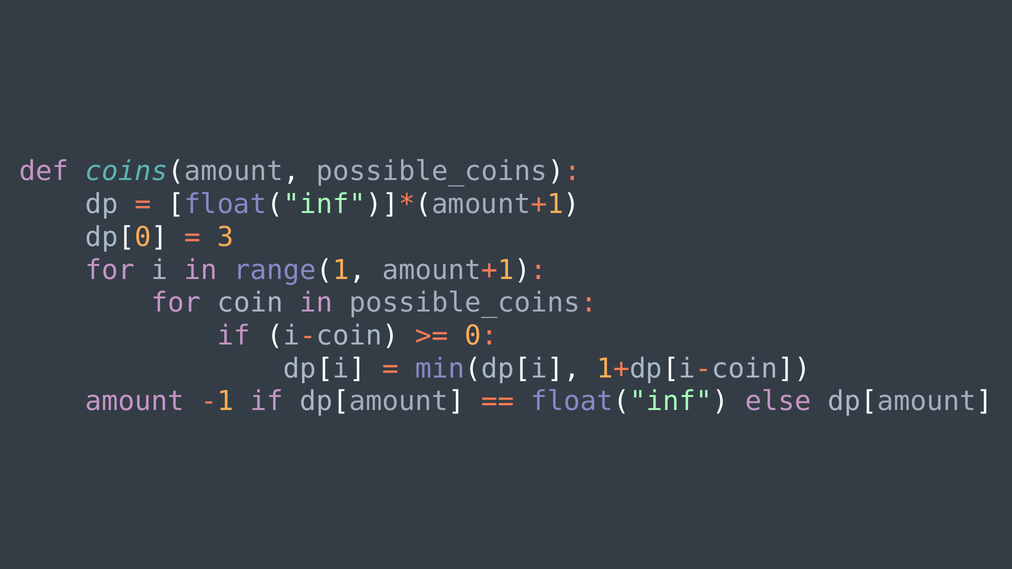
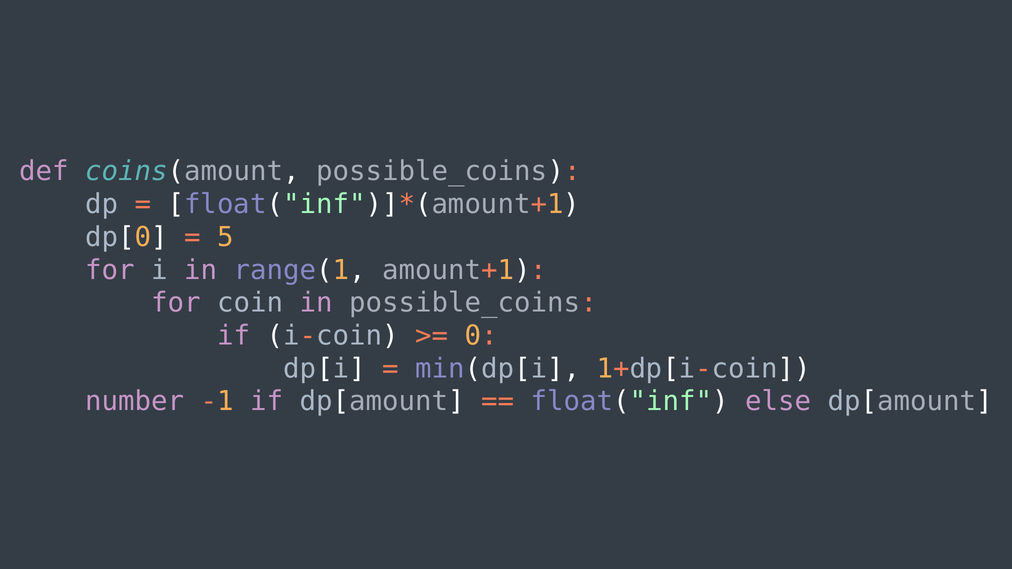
3: 3 -> 5
amount: amount -> number
